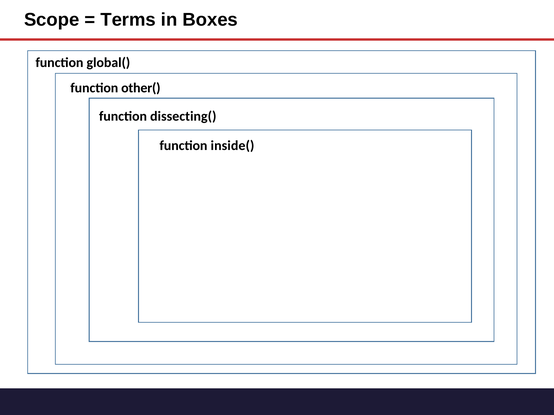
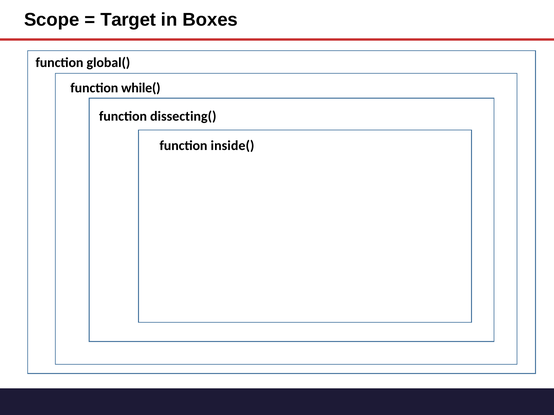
Terms: Terms -> Target
other(: other( -> while(
